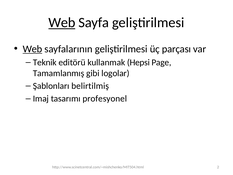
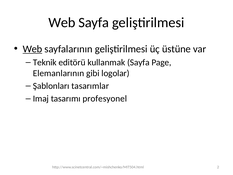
Web at (62, 23) underline: present -> none
parçası: parçası -> üstüne
kullanmak Hepsi: Hepsi -> Sayfa
Tamamlanmış: Tamamlanmış -> Elemanlarının
belirtilmiş: belirtilmiş -> tasarımlar
